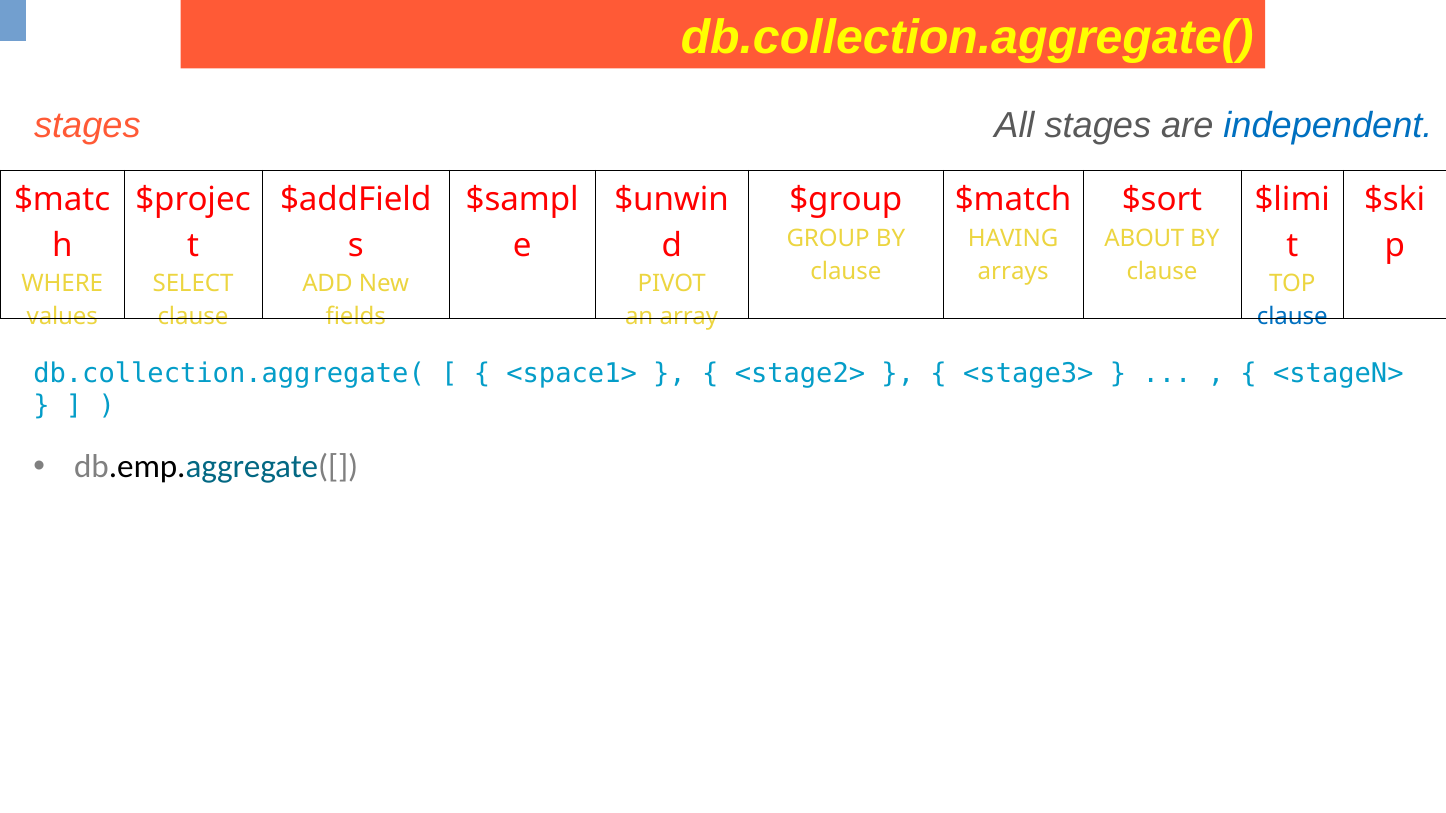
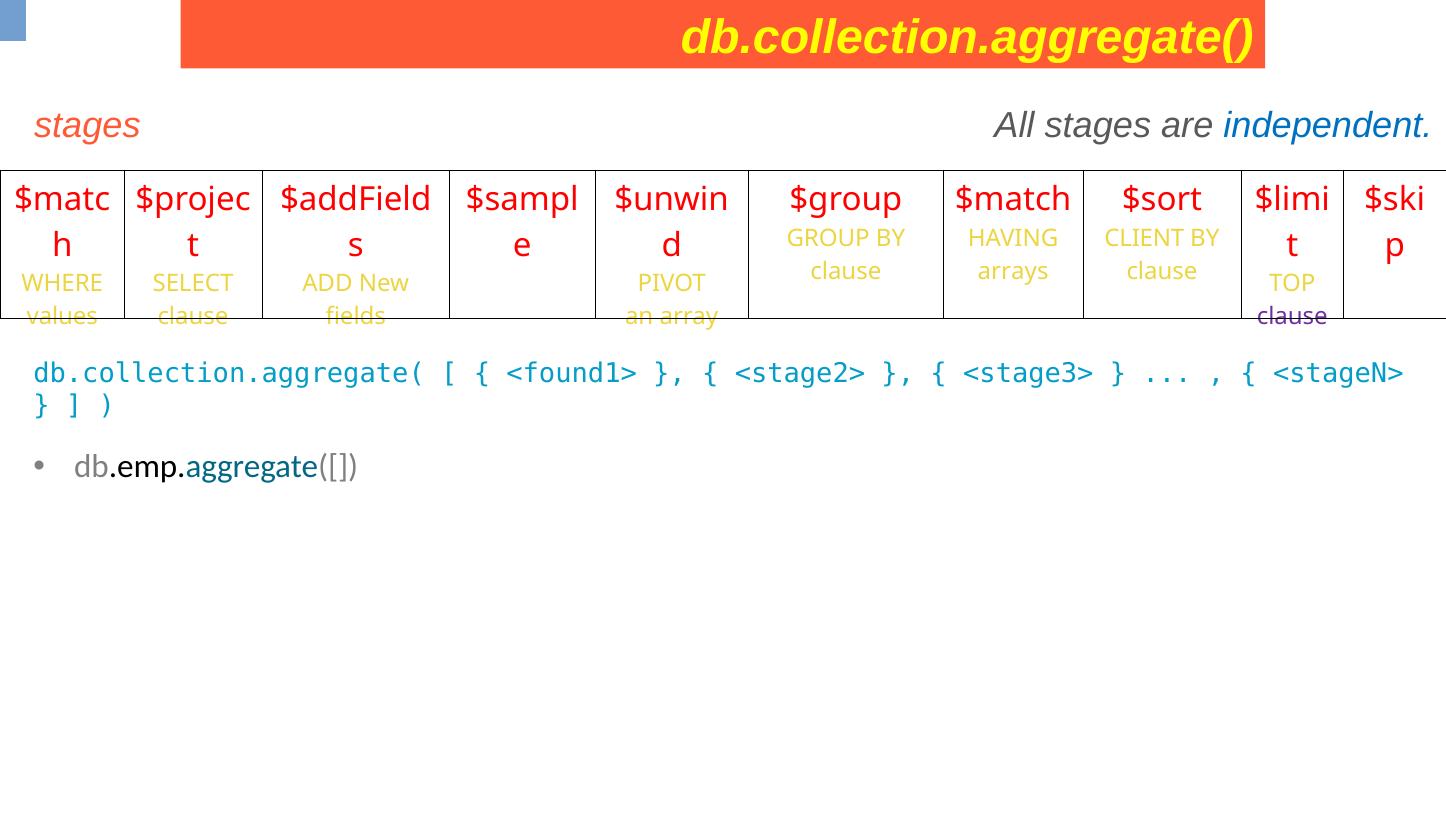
ABOUT: ABOUT -> CLIENT
clause at (1292, 316) colour: blue -> purple
<space1>: <space1> -> <found1>
